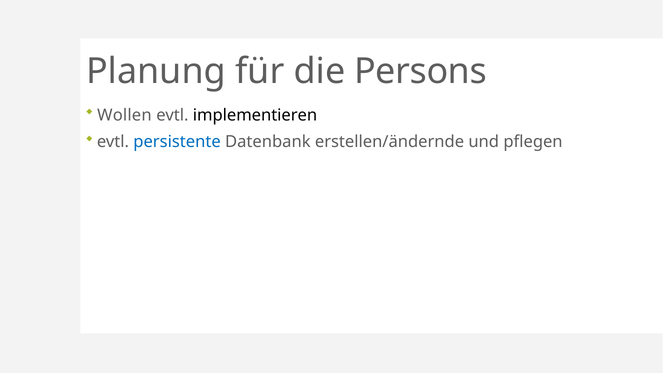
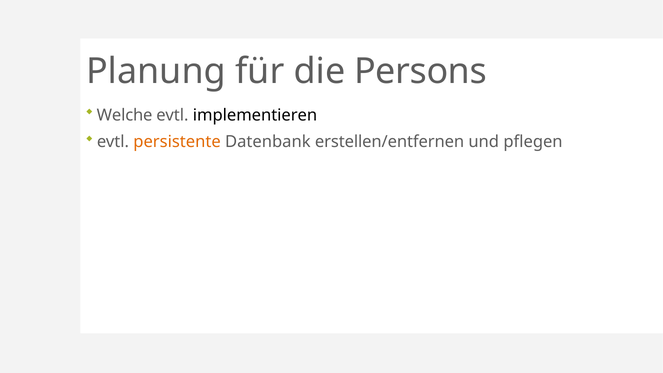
Wollen: Wollen -> Welche
persistente colour: blue -> orange
erstellen/ändernde: erstellen/ändernde -> erstellen/entfernen
